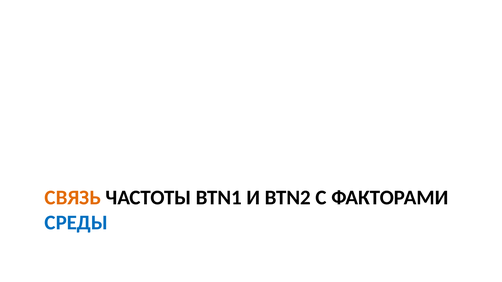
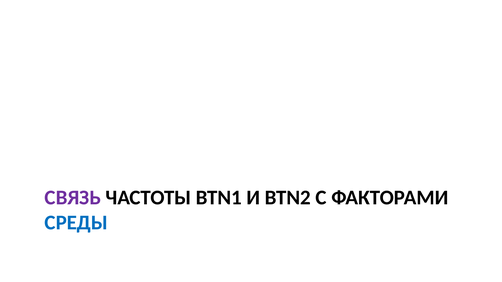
СВЯЗЬ colour: orange -> purple
